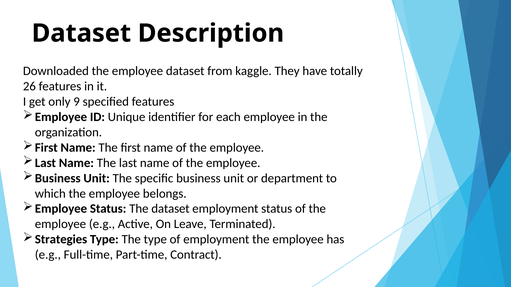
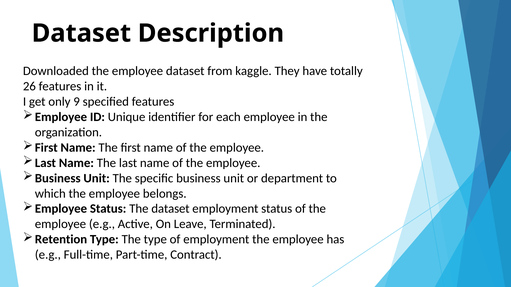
Strategies: Strategies -> Retention
